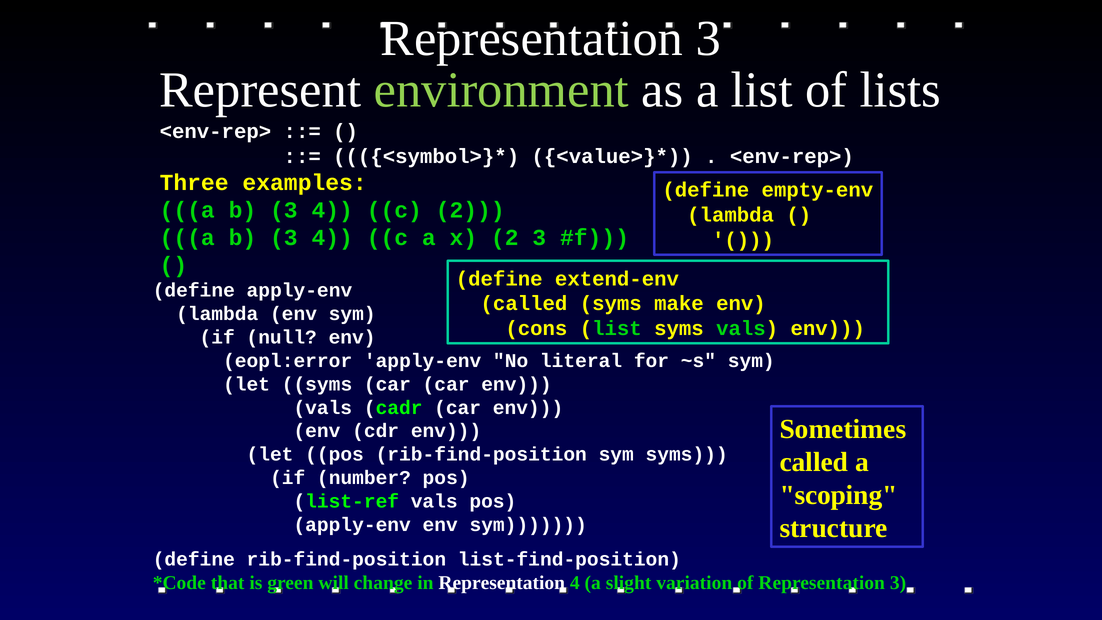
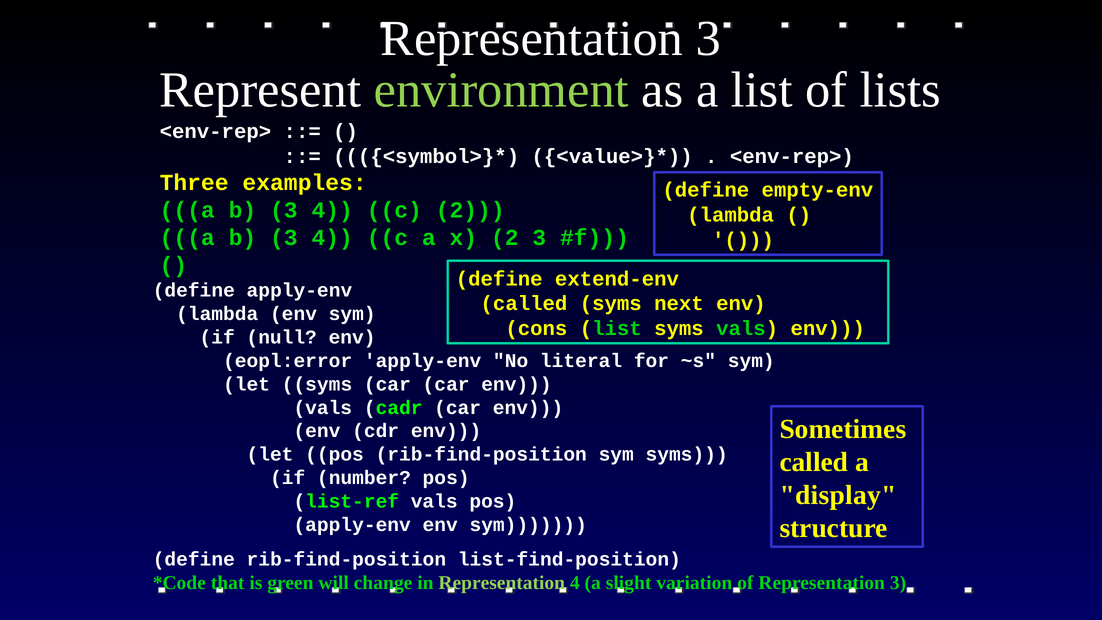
make: make -> next
scoping: scoping -> display
Representation at (502, 583) colour: white -> light green
